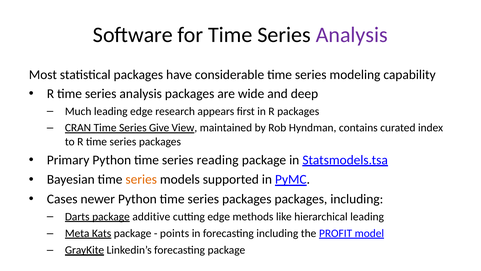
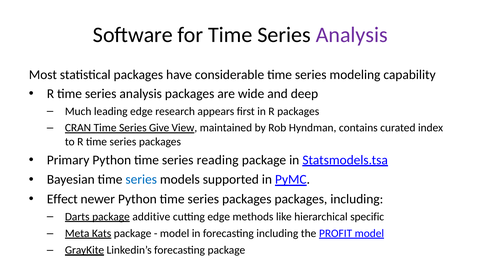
series at (141, 179) colour: orange -> blue
Cases: Cases -> Effect
hierarchical leading: leading -> specific
points at (175, 233): points -> model
